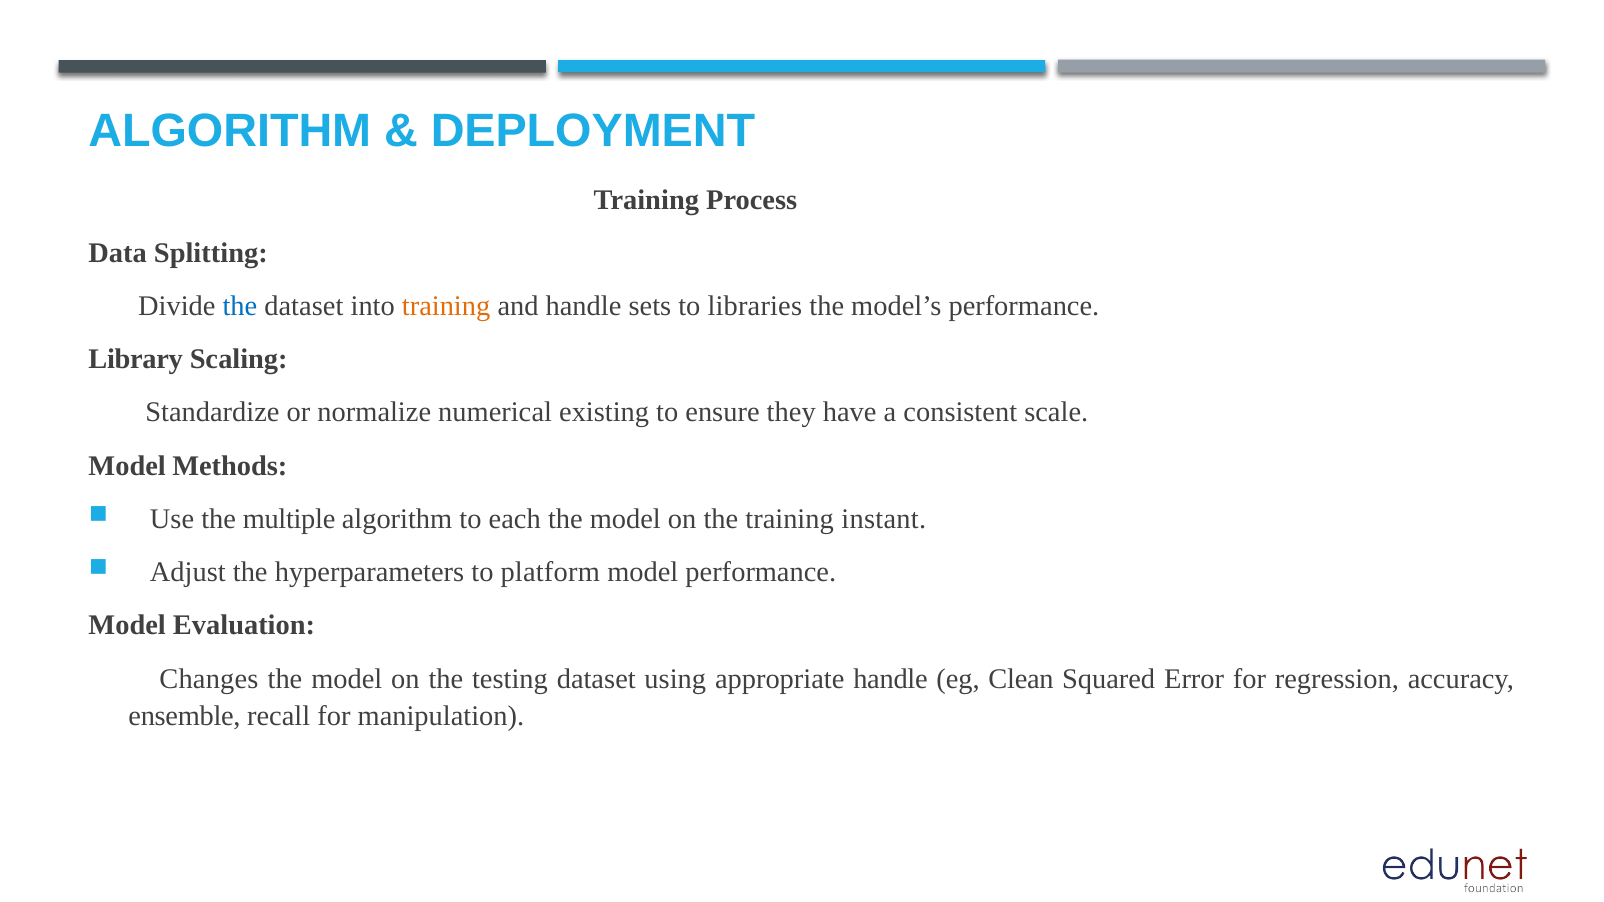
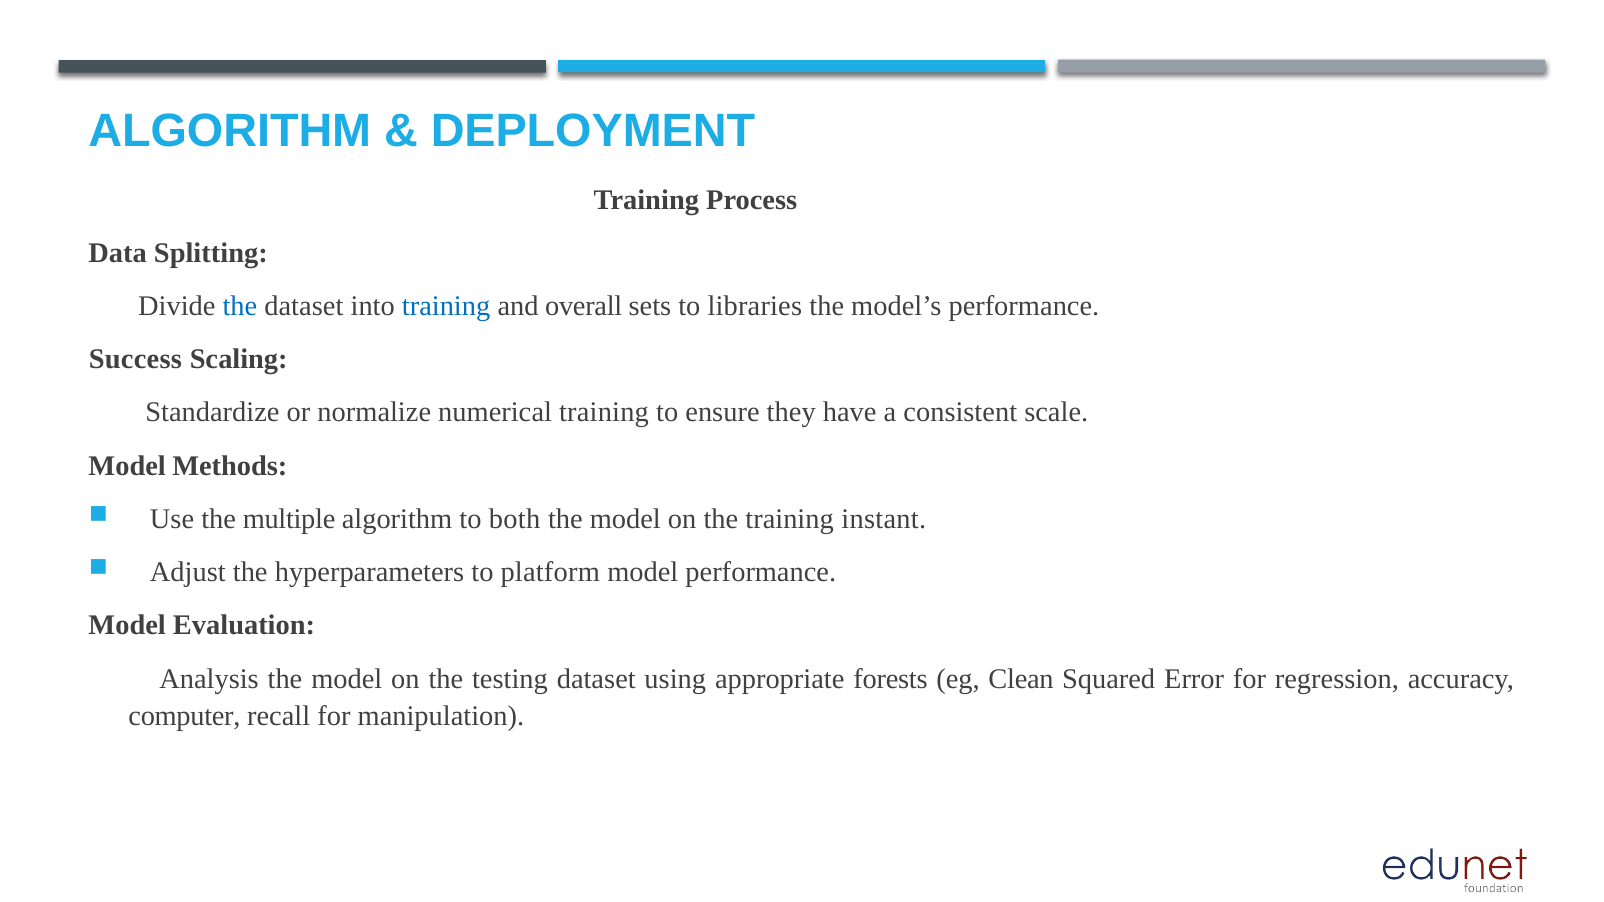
training at (446, 306) colour: orange -> blue
and handle: handle -> overall
Library: Library -> Success
numerical existing: existing -> training
each: each -> both
Changes: Changes -> Analysis
appropriate handle: handle -> forests
ensemble: ensemble -> computer
